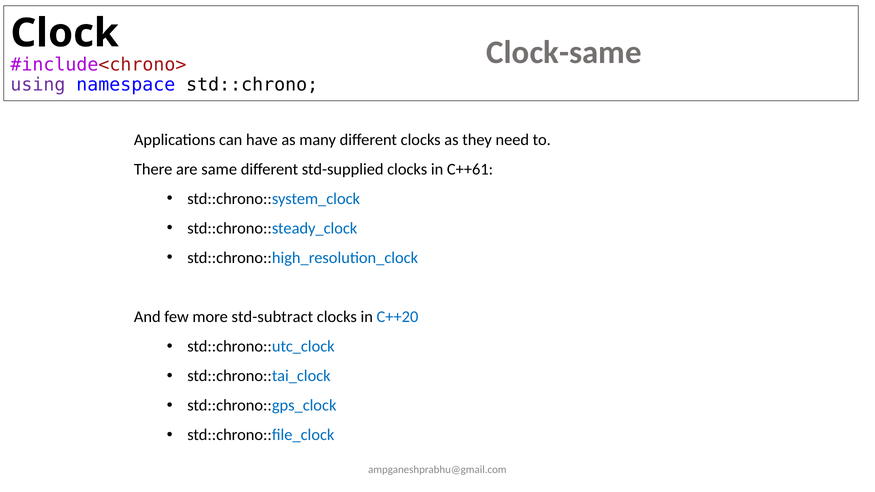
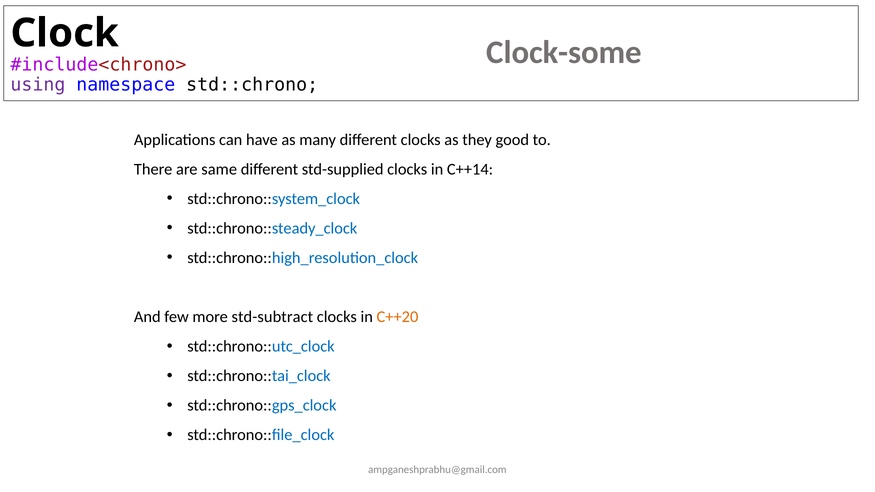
Clock-same: Clock-same -> Clock-some
need: need -> good
C++61: C++61 -> C++14
C++20 colour: blue -> orange
